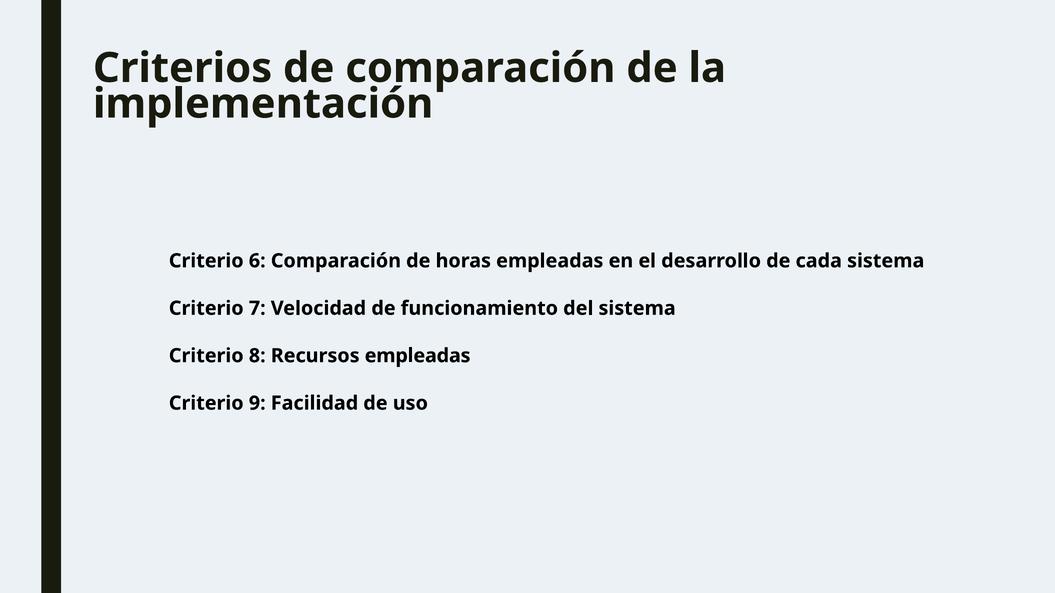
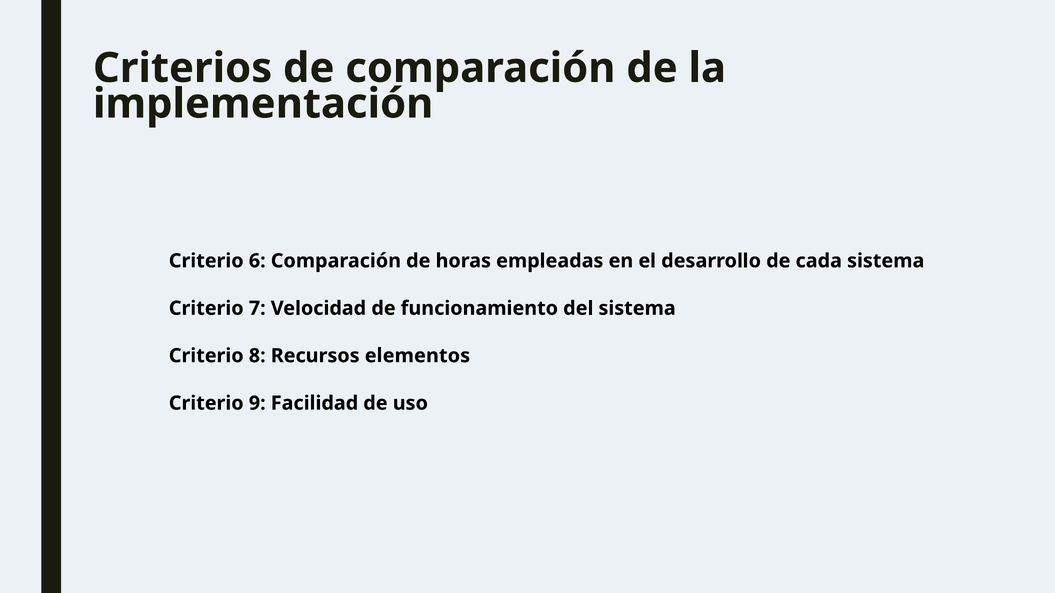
Recursos empleadas: empleadas -> elementos
